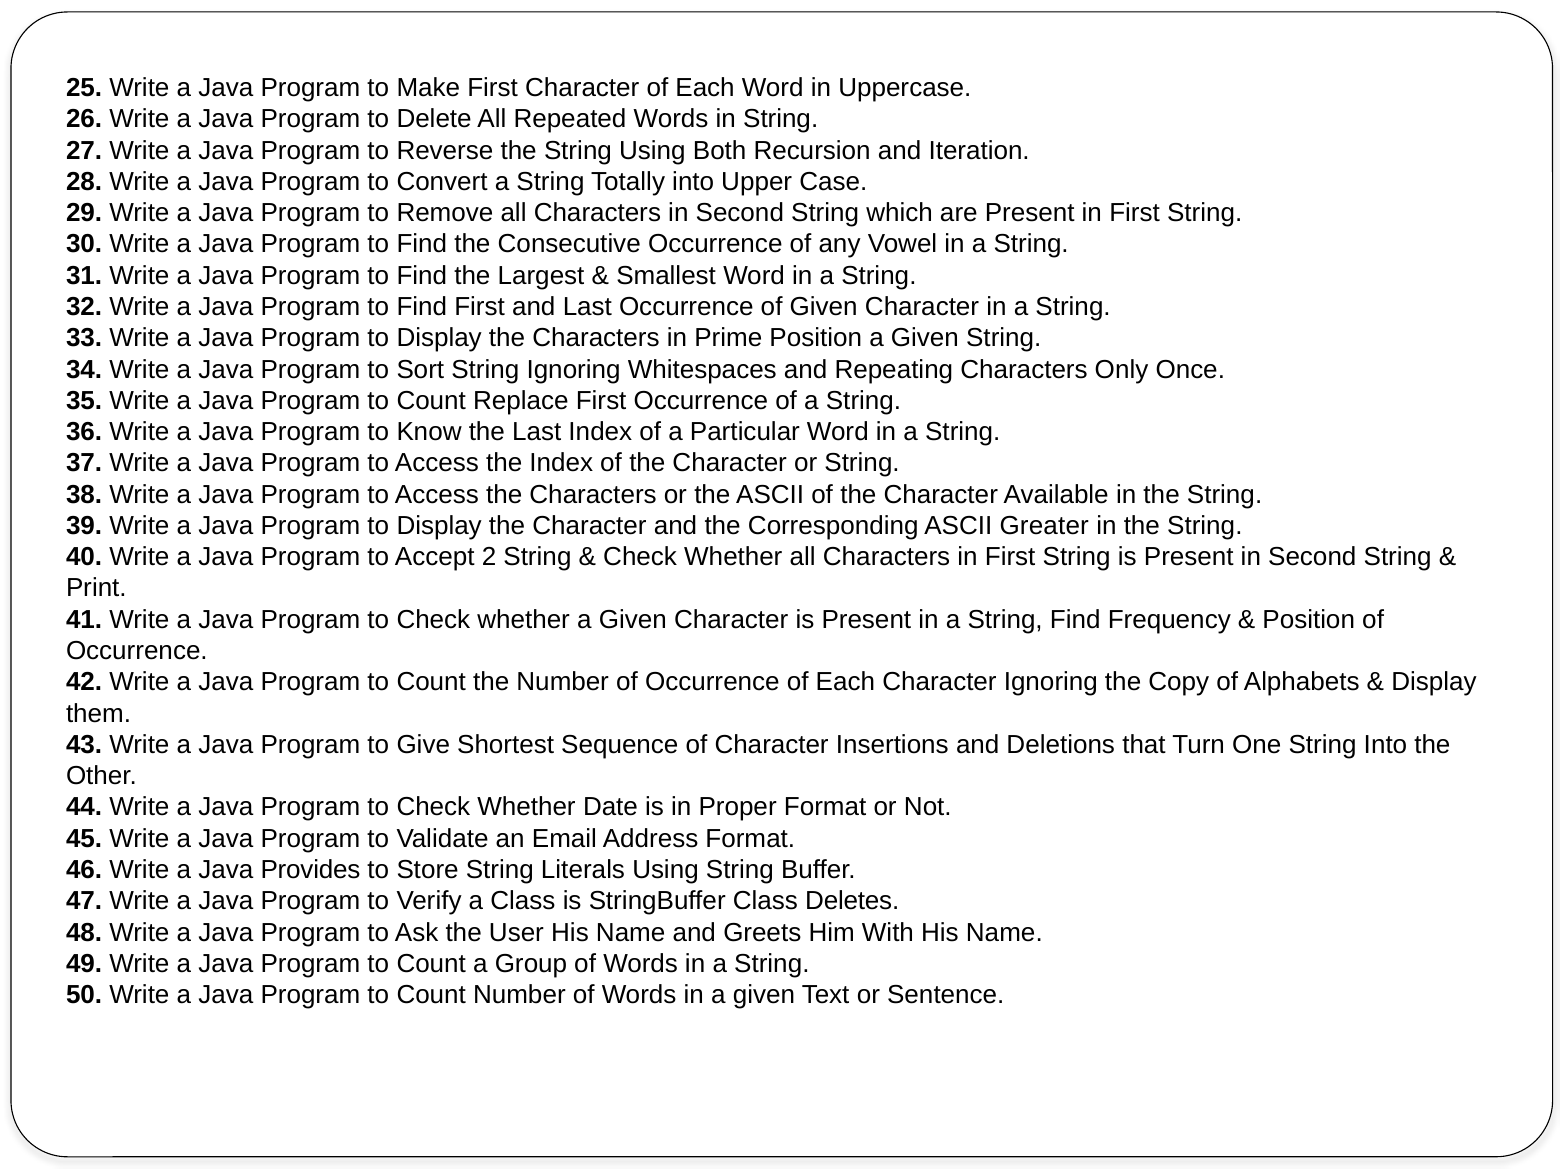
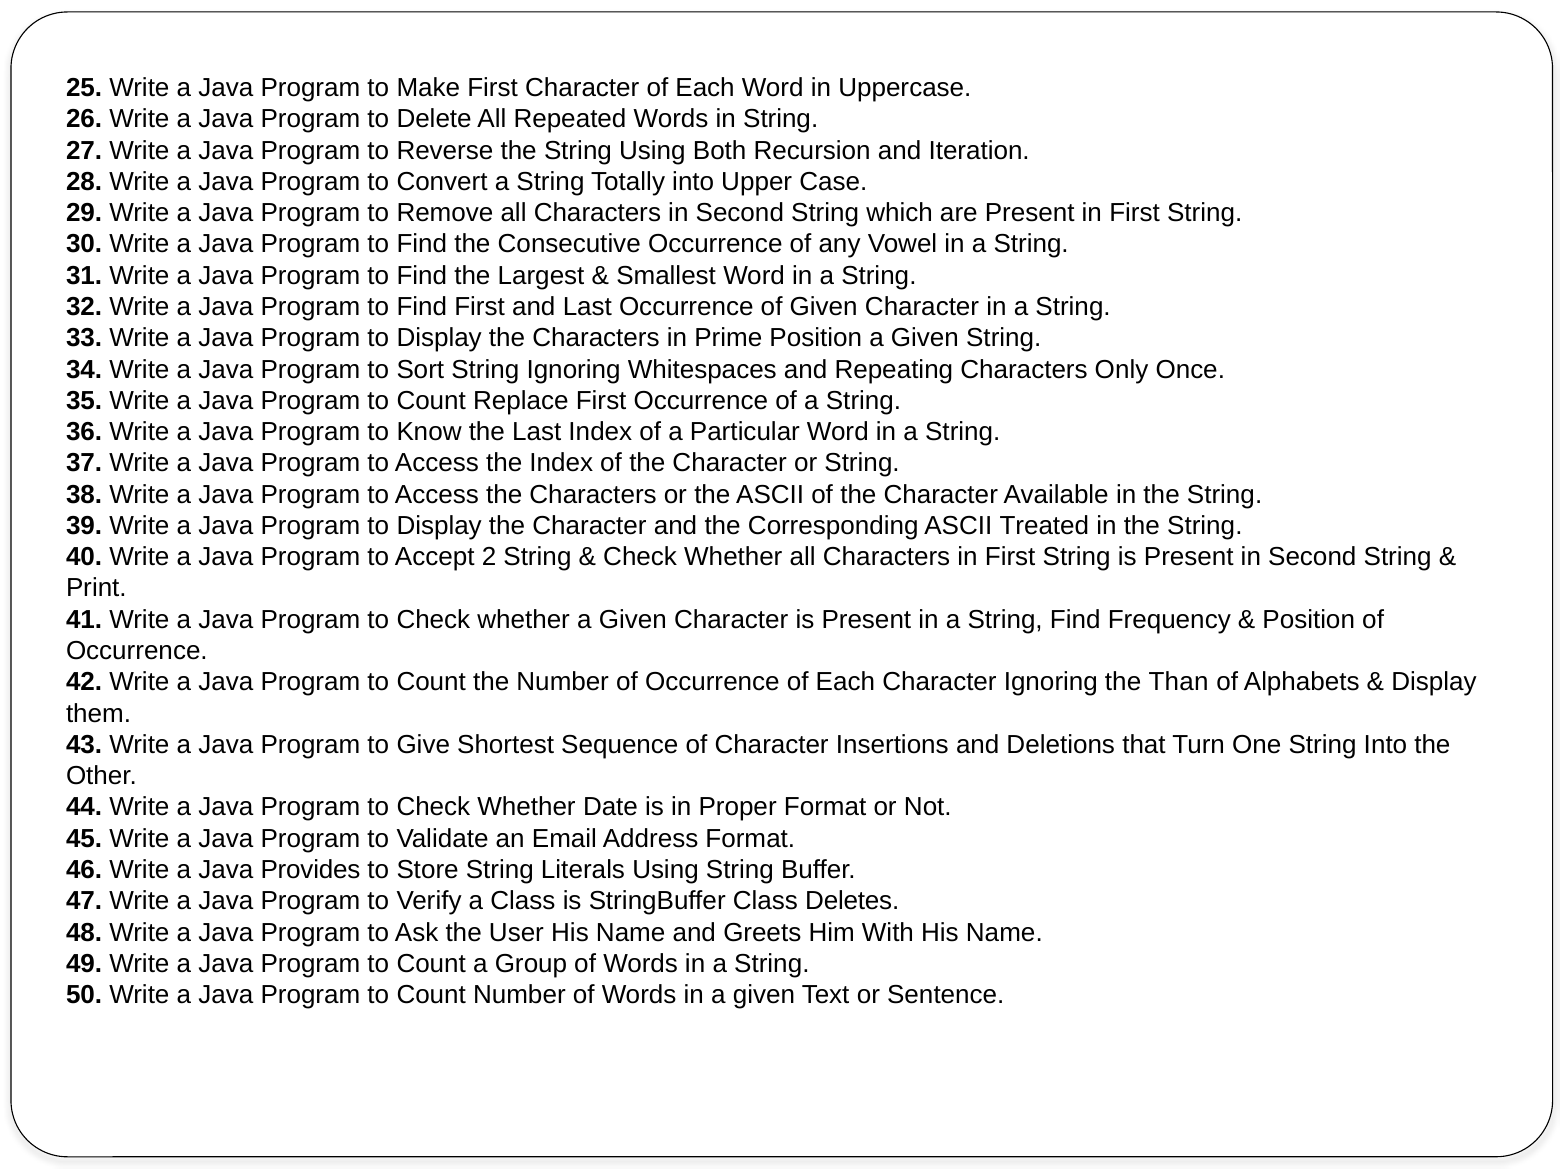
Greater: Greater -> Treated
Copy: Copy -> Than
